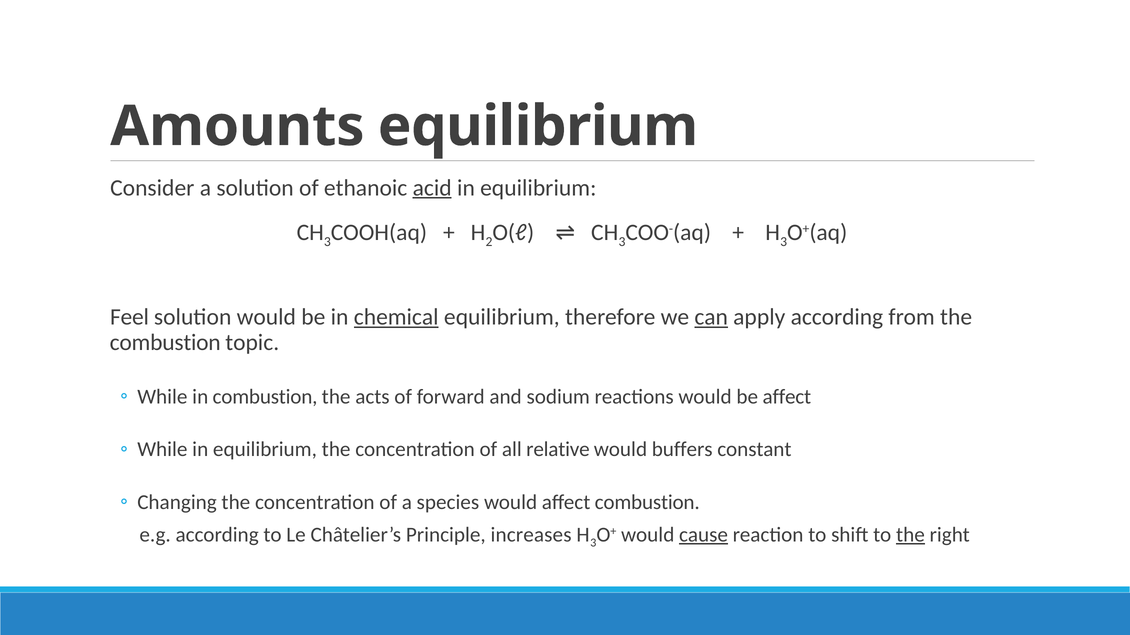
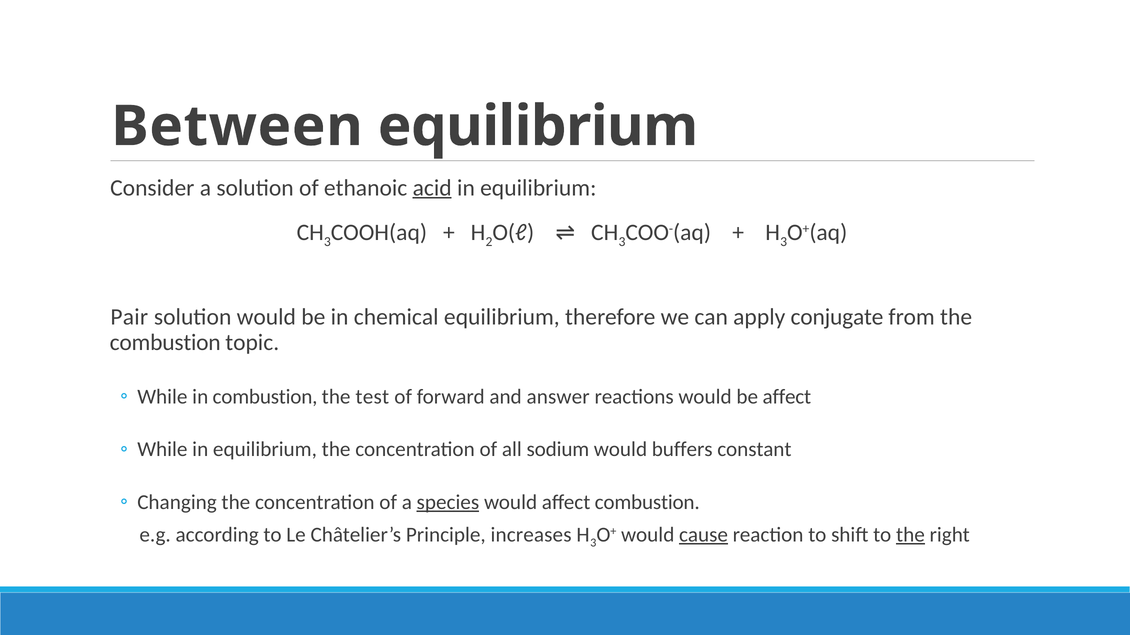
Amounts: Amounts -> Between
Feel: Feel -> Pair
chemical underline: present -> none
can underline: present -> none
apply according: according -> conjugate
acts: acts -> test
sodium: sodium -> answer
relative: relative -> sodium
species underline: none -> present
